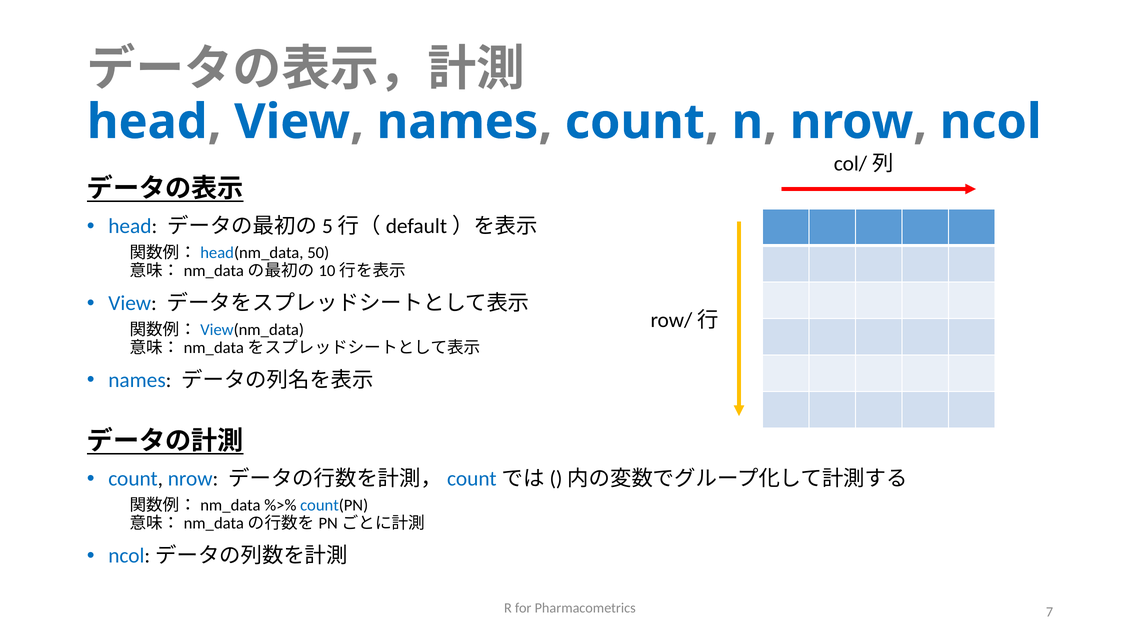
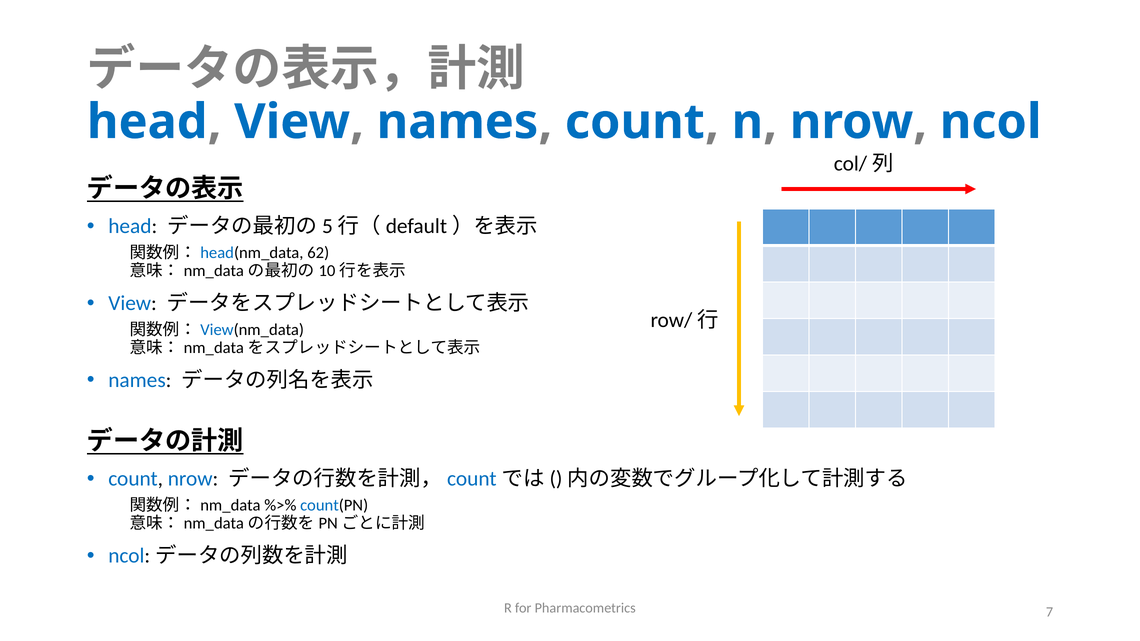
50: 50 -> 62
